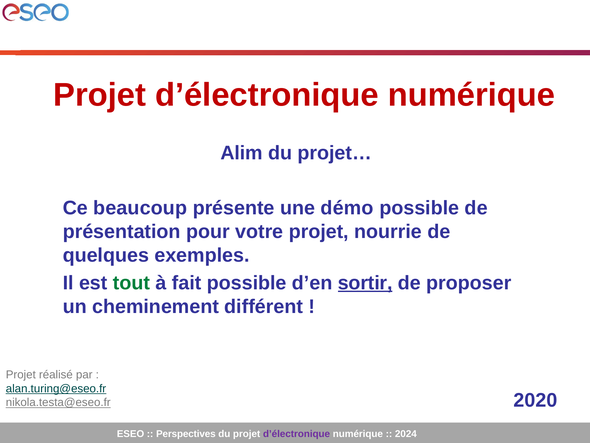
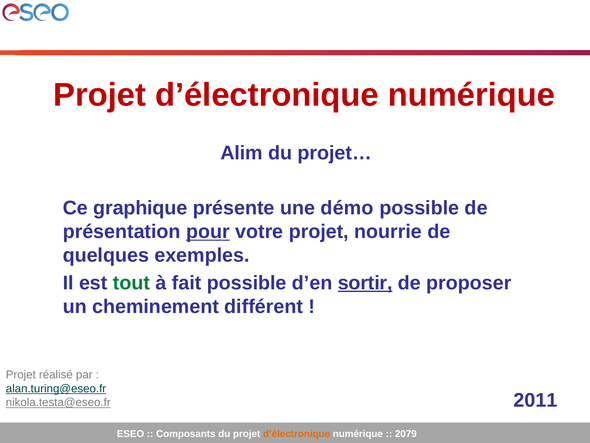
beaucoup: beaucoup -> graphique
pour underline: none -> present
2020: 2020 -> 2011
Perspectives: Perspectives -> Composants
d’électronique at (297, 433) colour: purple -> orange
2024: 2024 -> 2079
